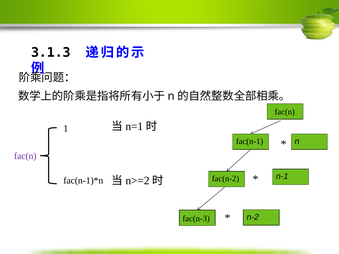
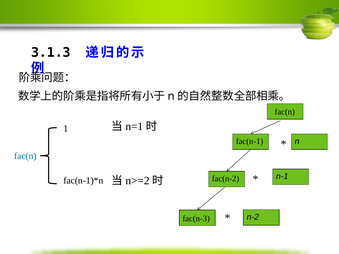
fac(n at (25, 156) colour: purple -> blue
